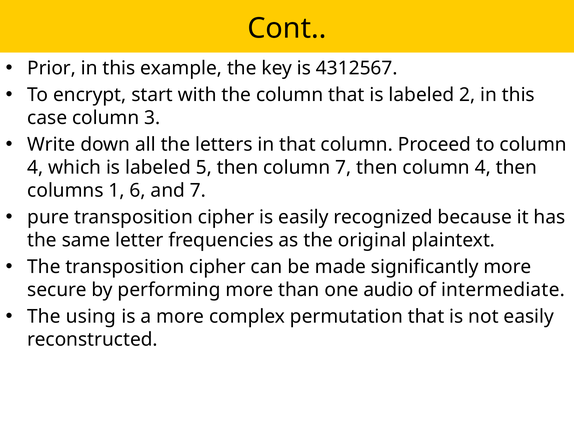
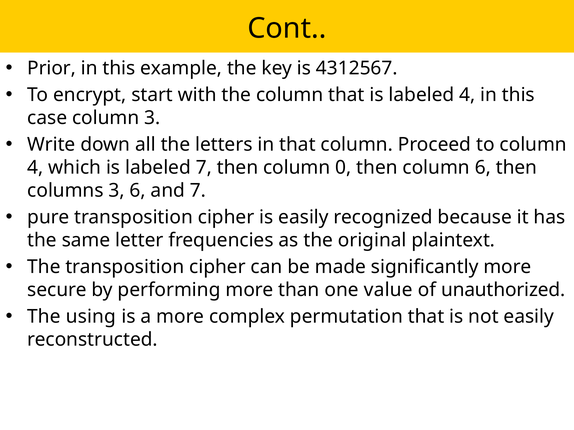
labeled 2: 2 -> 4
labeled 5: 5 -> 7
column 7: 7 -> 0
then column 4: 4 -> 6
columns 1: 1 -> 3
audio: audio -> value
intermediate: intermediate -> unauthorized
